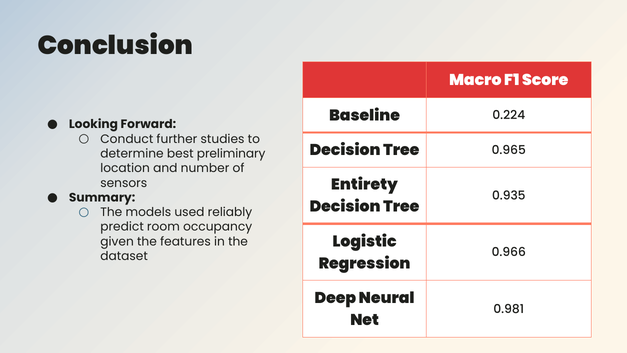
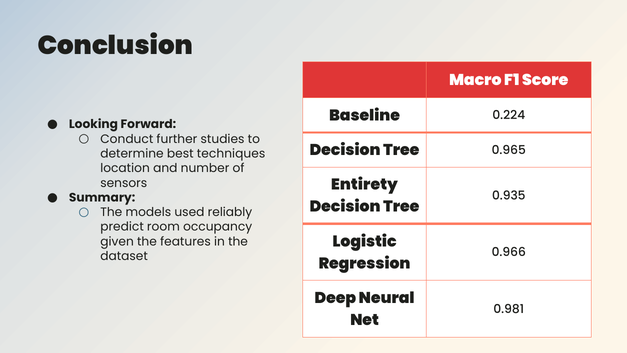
preliminary: preliminary -> techniques
